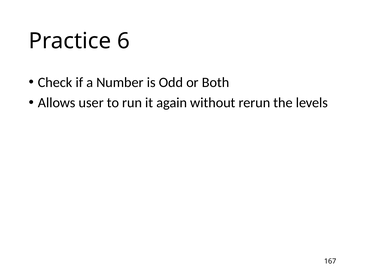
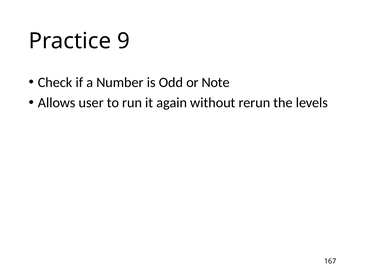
6: 6 -> 9
Both: Both -> Note
